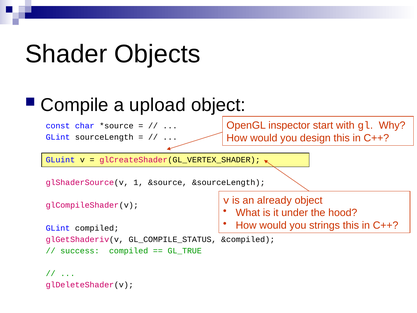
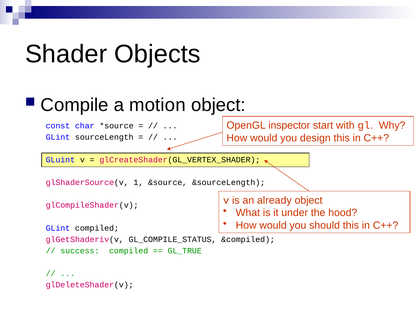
upload: upload -> motion
strings: strings -> should
